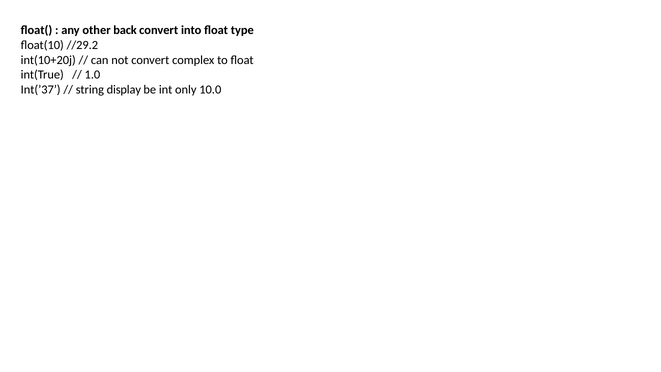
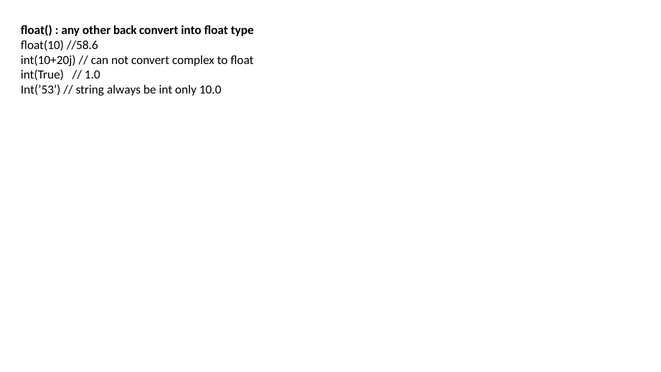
//29.2: //29.2 -> //58.6
Int(’37: Int(’37 -> Int(’53
display: display -> always
